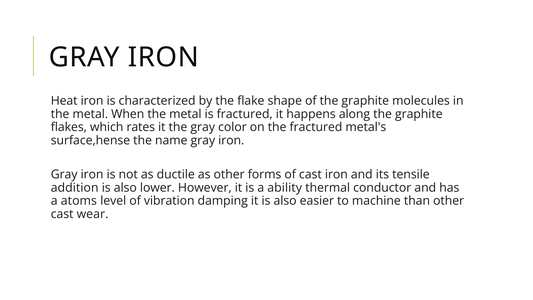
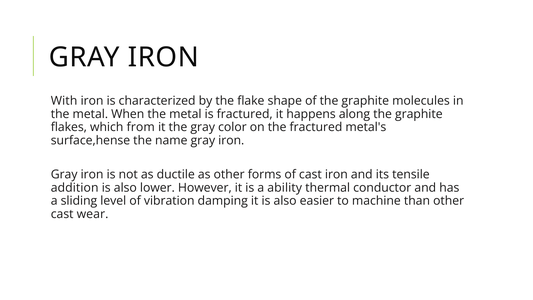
Heat: Heat -> With
rates: rates -> from
atoms: atoms -> sliding
